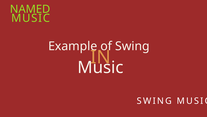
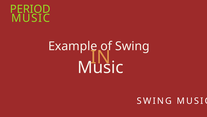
NAMED: NAMED -> PERIOD
